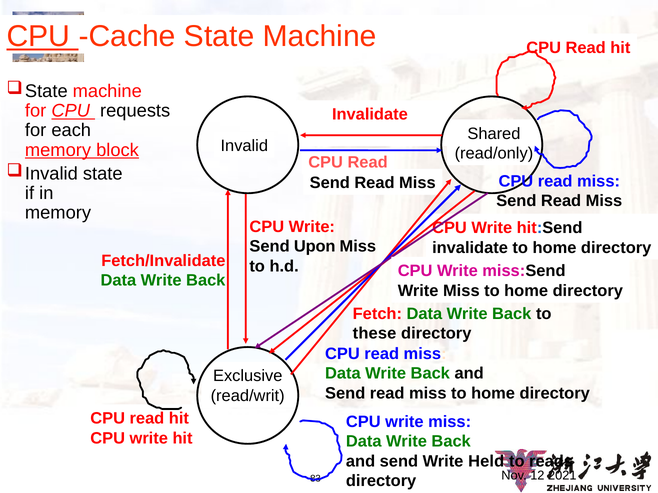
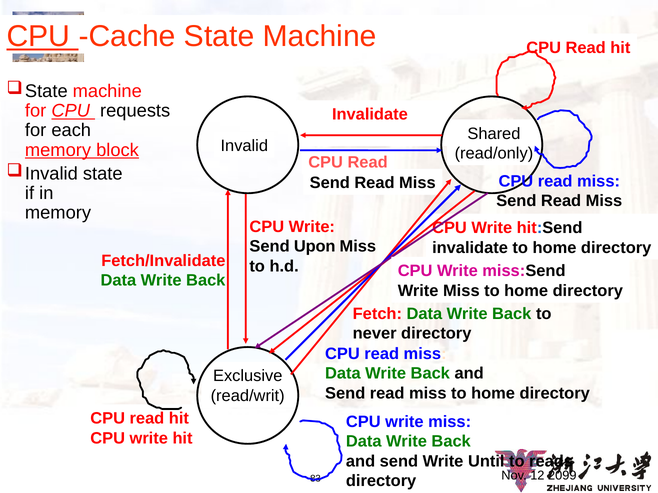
these: these -> never
Held: Held -> Until
2021: 2021 -> 2099
